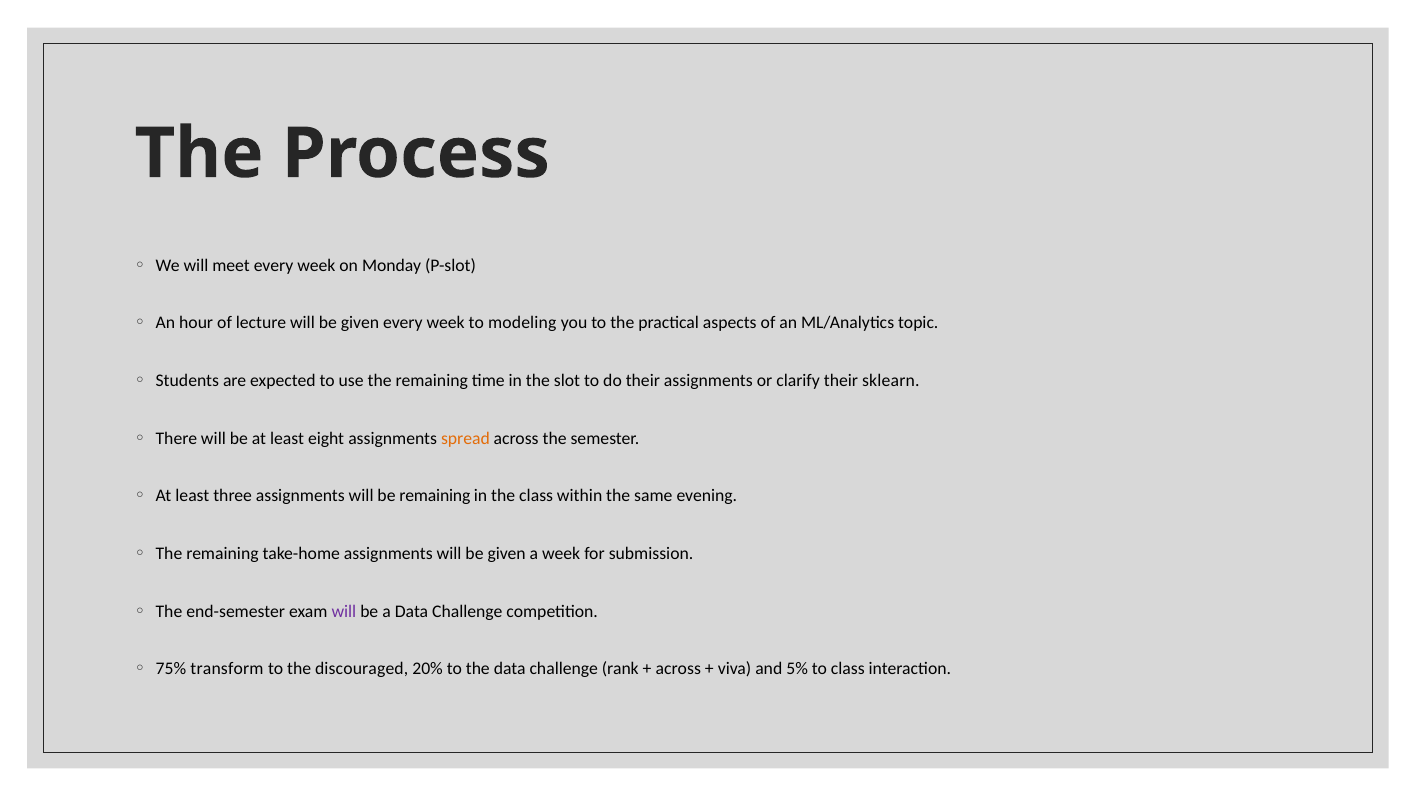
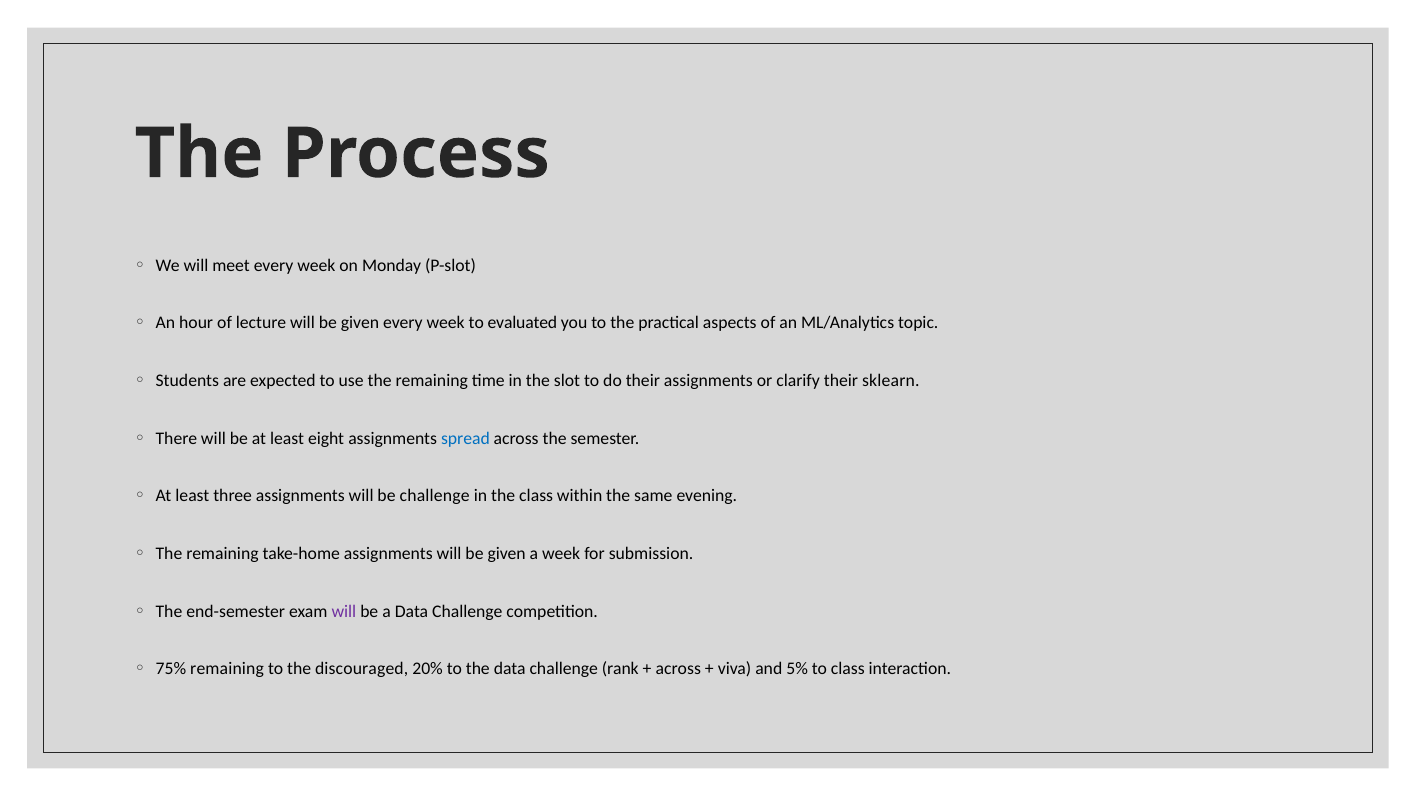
modeling: modeling -> evaluated
spread colour: orange -> blue
be remaining: remaining -> challenge
75% transform: transform -> remaining
